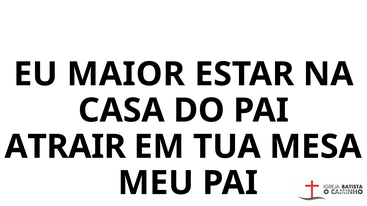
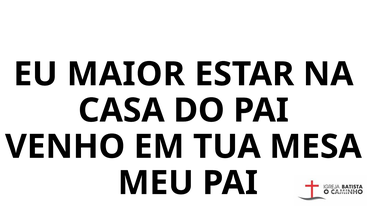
ATRAIR: ATRAIR -> VENHO
